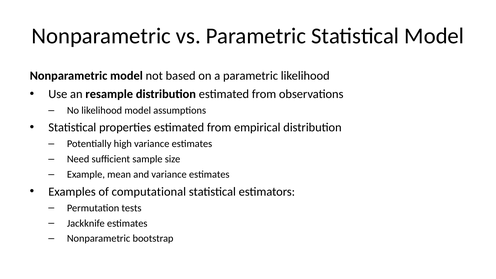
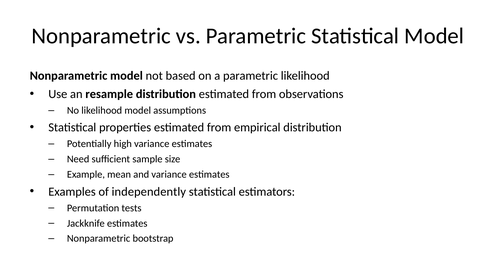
computational: computational -> independently
